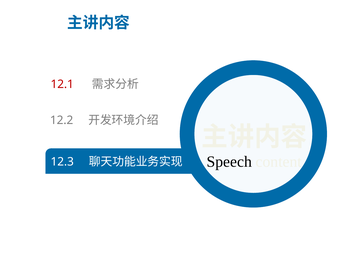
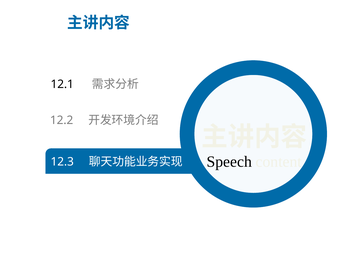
12.1 colour: red -> black
